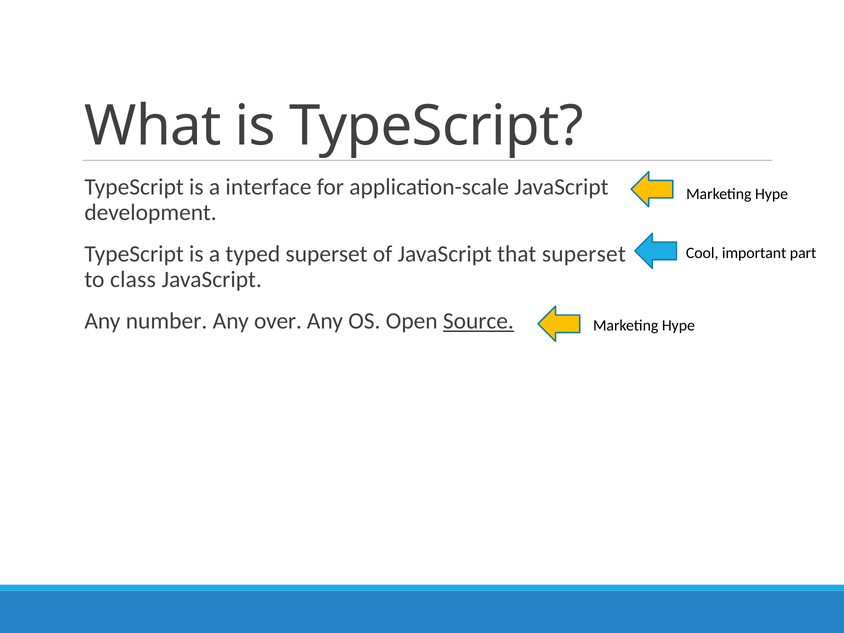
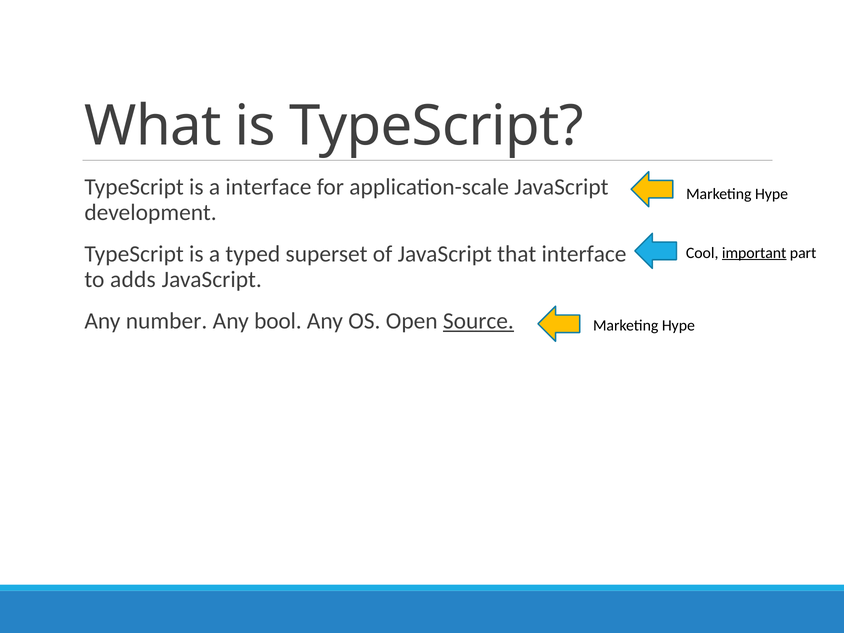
that superset: superset -> interface
important underline: none -> present
class: class -> adds
over: over -> bool
